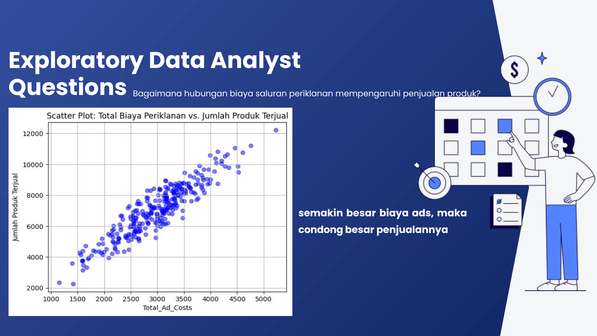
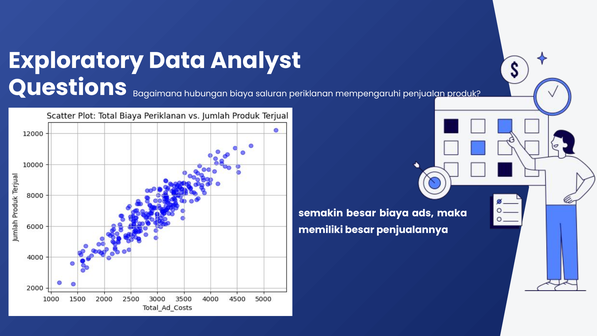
condong: condong -> memiliki
